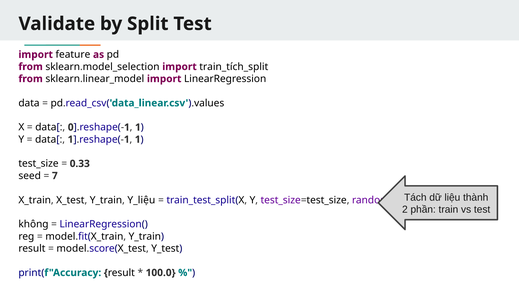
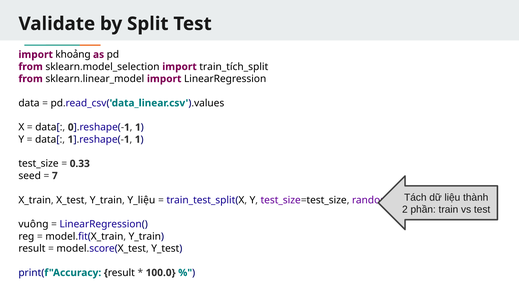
feature: feature -> khoảng
không: không -> vuông
